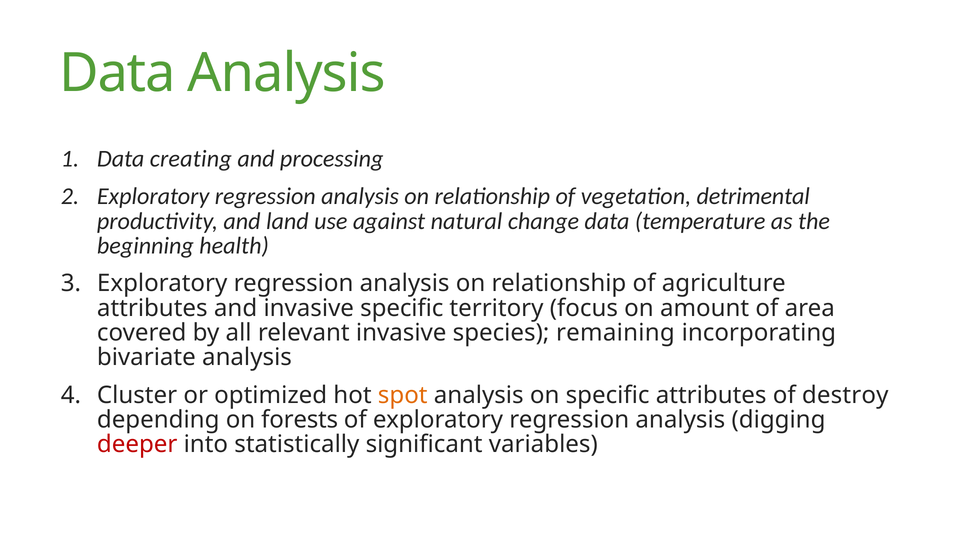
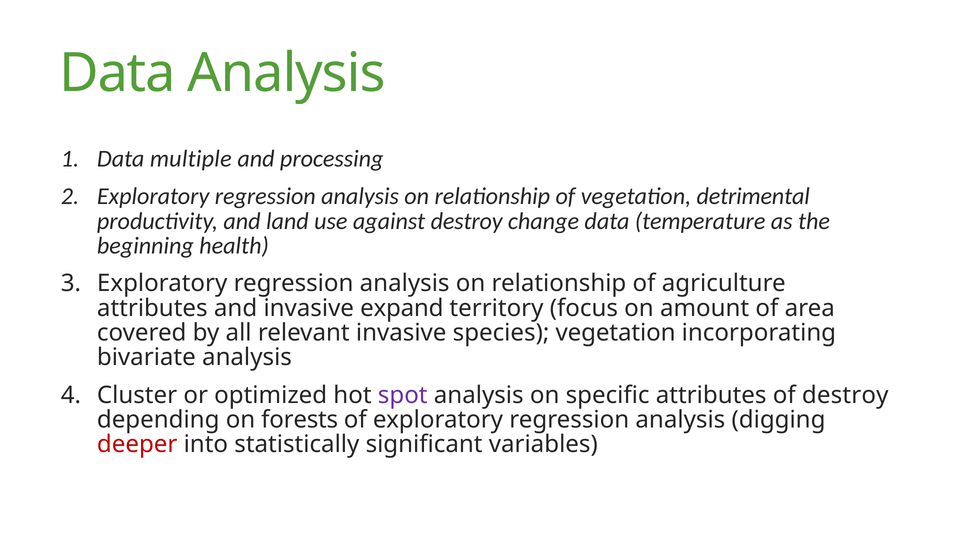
creating: creating -> multiple
against natural: natural -> destroy
invasive specific: specific -> expand
species remaining: remaining -> vegetation
spot colour: orange -> purple
